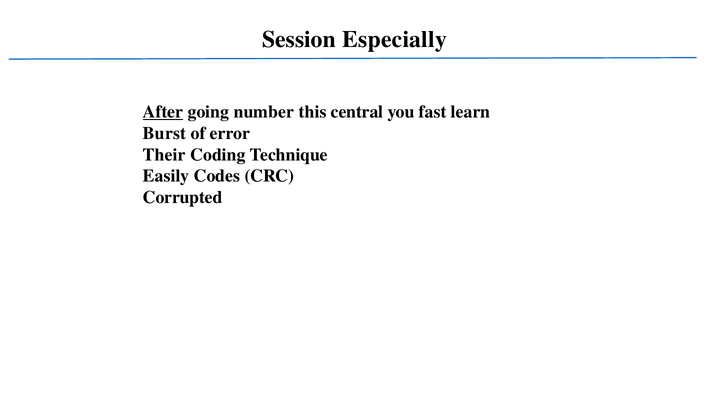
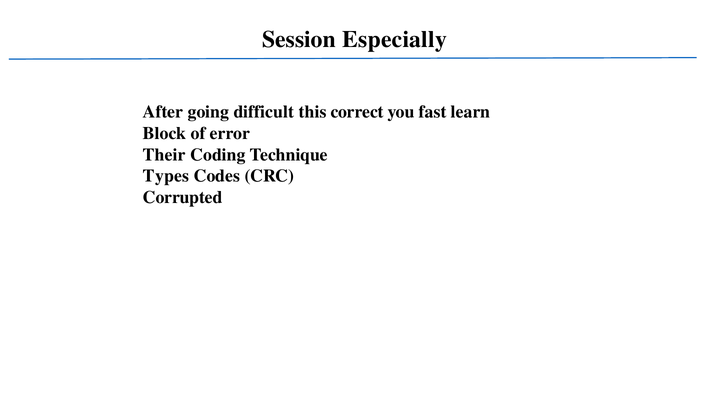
After underline: present -> none
number: number -> difficult
central: central -> correct
Burst: Burst -> Block
Easily: Easily -> Types
